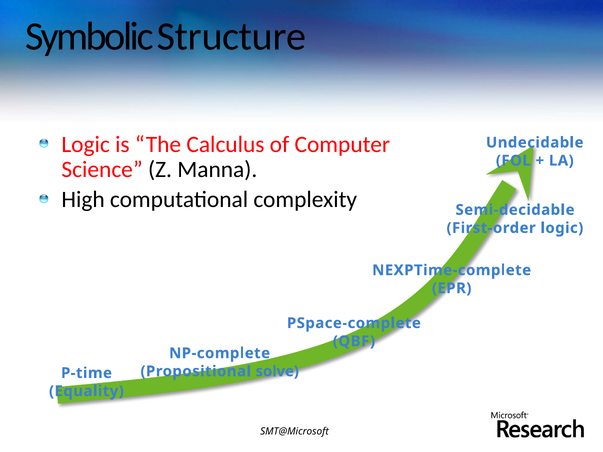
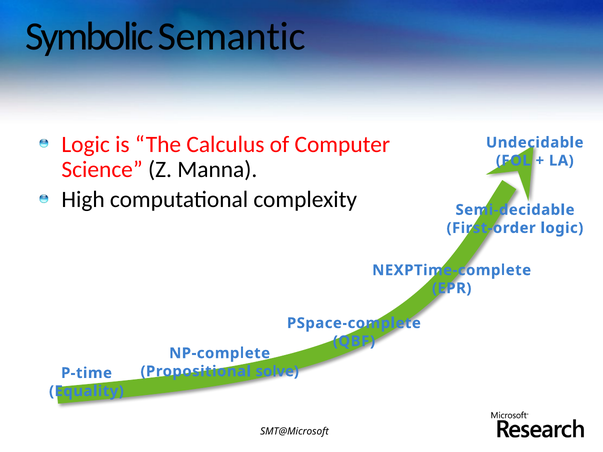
Structure: Structure -> Semantic
